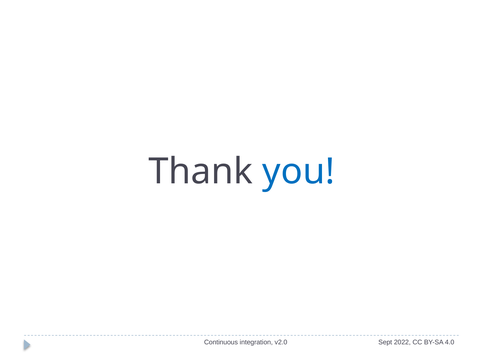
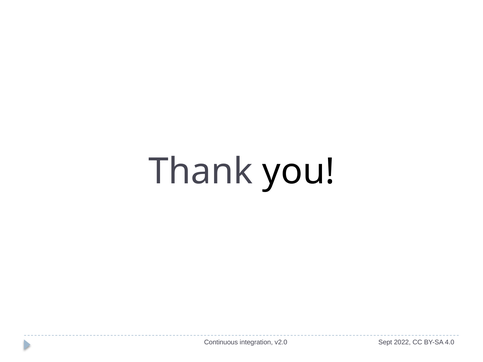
you colour: blue -> black
